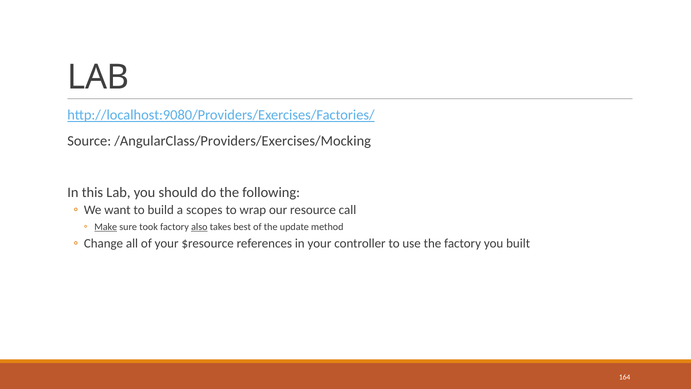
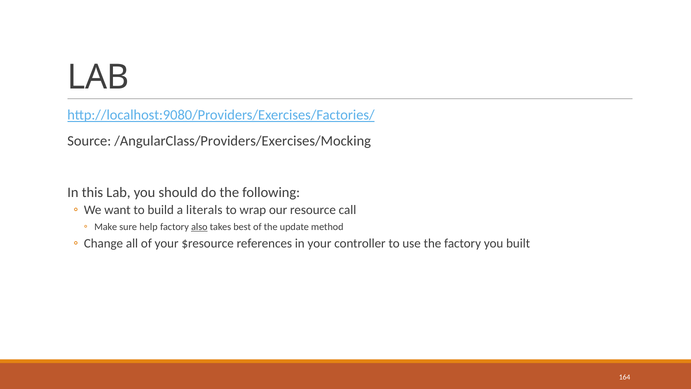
scopes: scopes -> literals
Make underline: present -> none
took: took -> help
